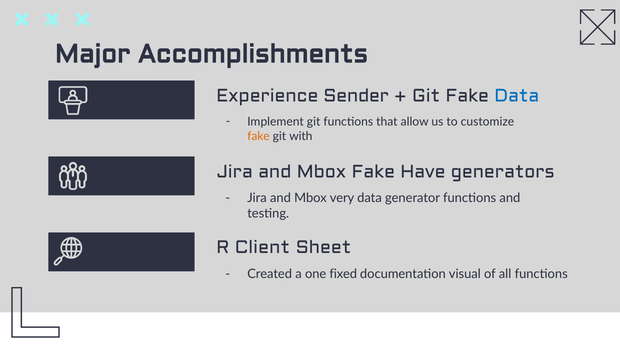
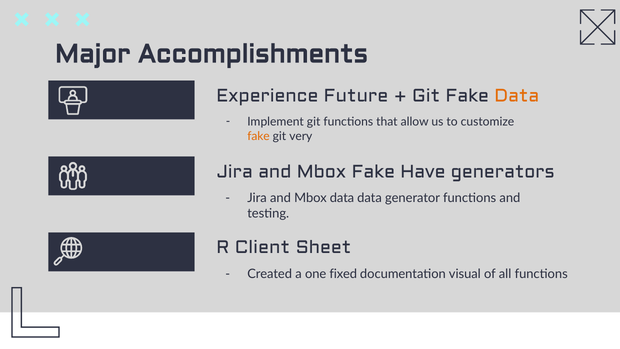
Sender: Sender -> Future
Data at (517, 96) colour: blue -> orange
with: with -> very
Mbox very: very -> data
